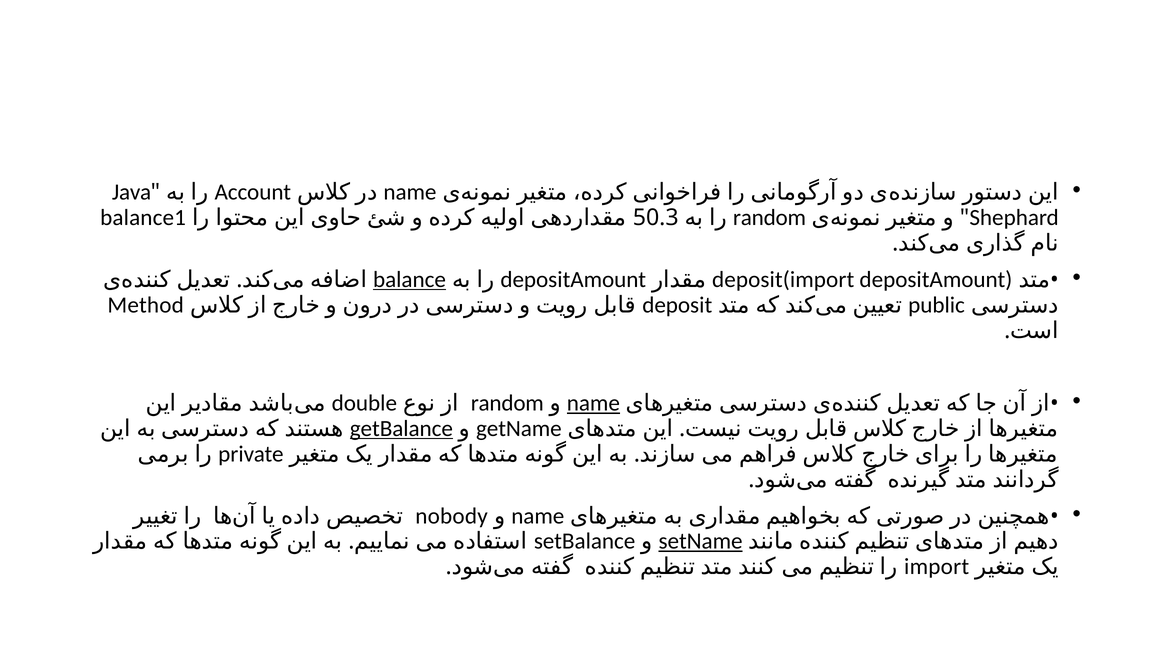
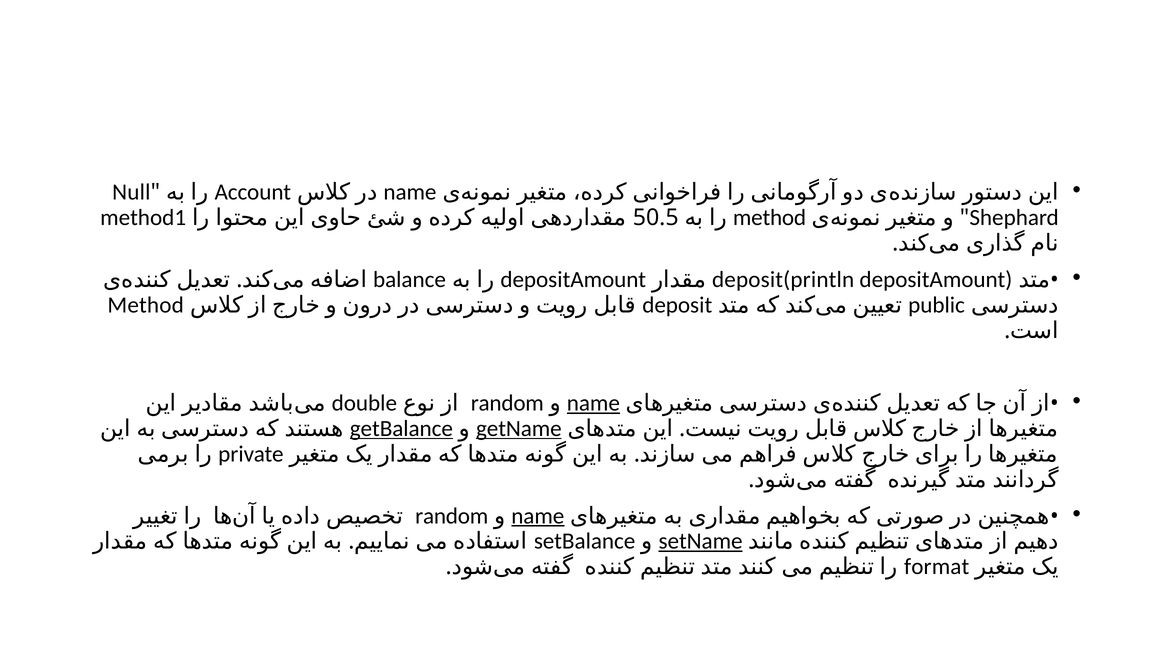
Java: Java -> Null
balance1: balance1 -> method1
random at (770, 218): random -> method
50.3: 50.3 -> 50.5
balance underline: present -> none
deposit(import: deposit(import -> deposit(println
getName underline: none -> present
nobody at (452, 516): nobody -> random
name at (538, 516) underline: none -> present
import: import -> format
